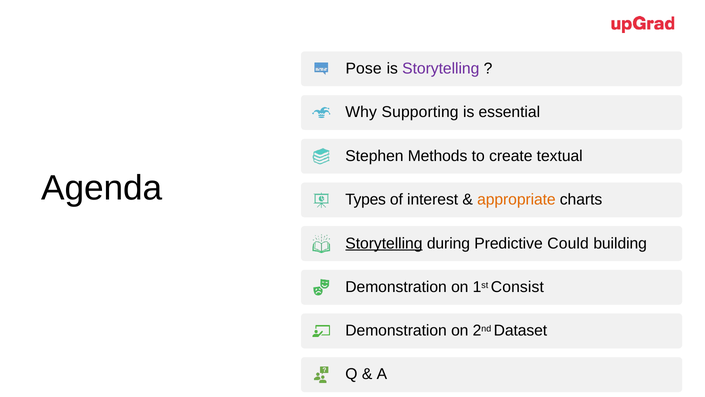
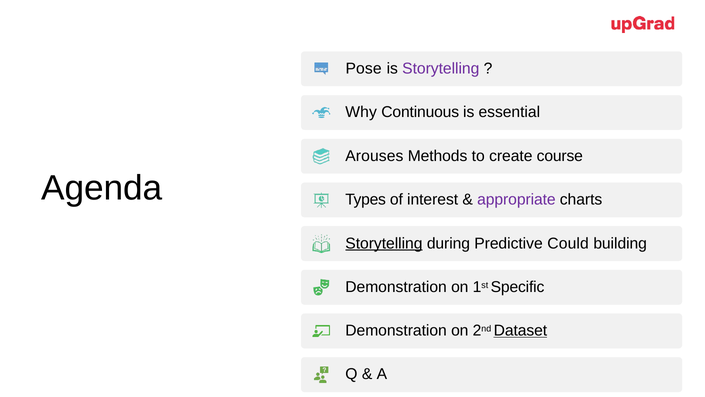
Supporting: Supporting -> Continuous
Stephen: Stephen -> Arouses
textual: textual -> course
appropriate colour: orange -> purple
Consist: Consist -> Specific
Dataset underline: none -> present
